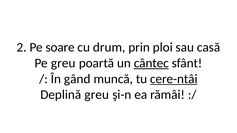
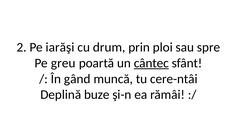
soare: soare -> iarăşi
casă: casă -> spre
cere-ntâi underline: present -> none
Deplină greu: greu -> buze
